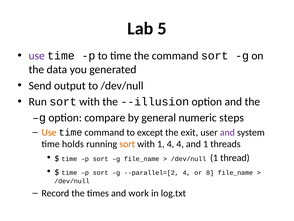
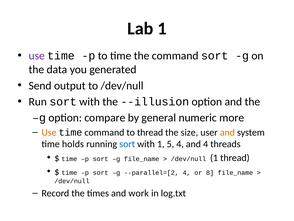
Lab 5: 5 -> 1
steps: steps -> more
to except: except -> thread
exit: exit -> size
and at (227, 132) colour: purple -> orange
sort at (127, 144) colour: orange -> blue
1 4: 4 -> 5
and 1: 1 -> 4
